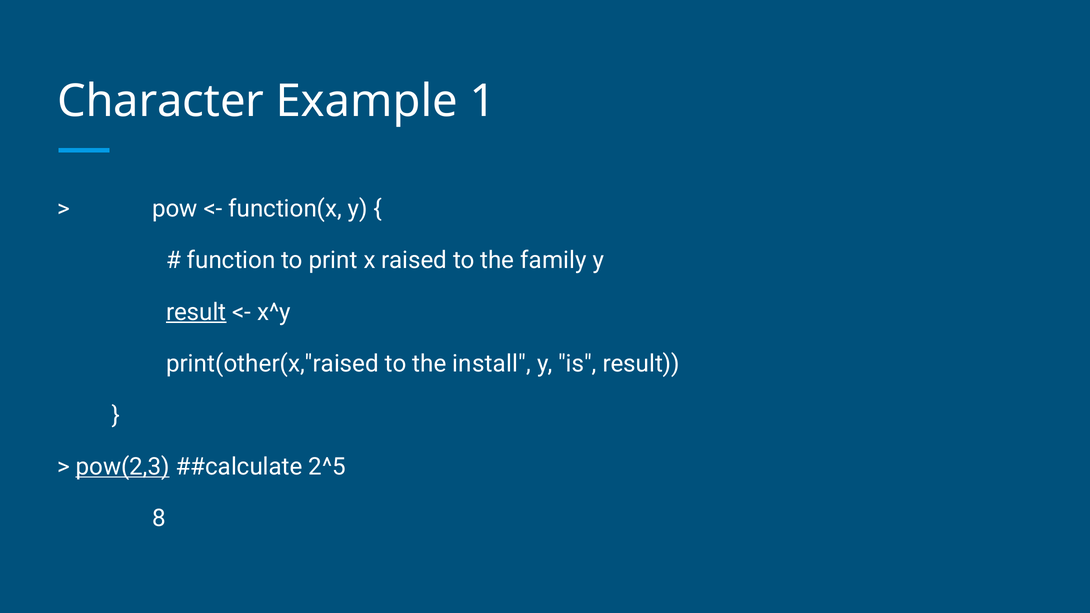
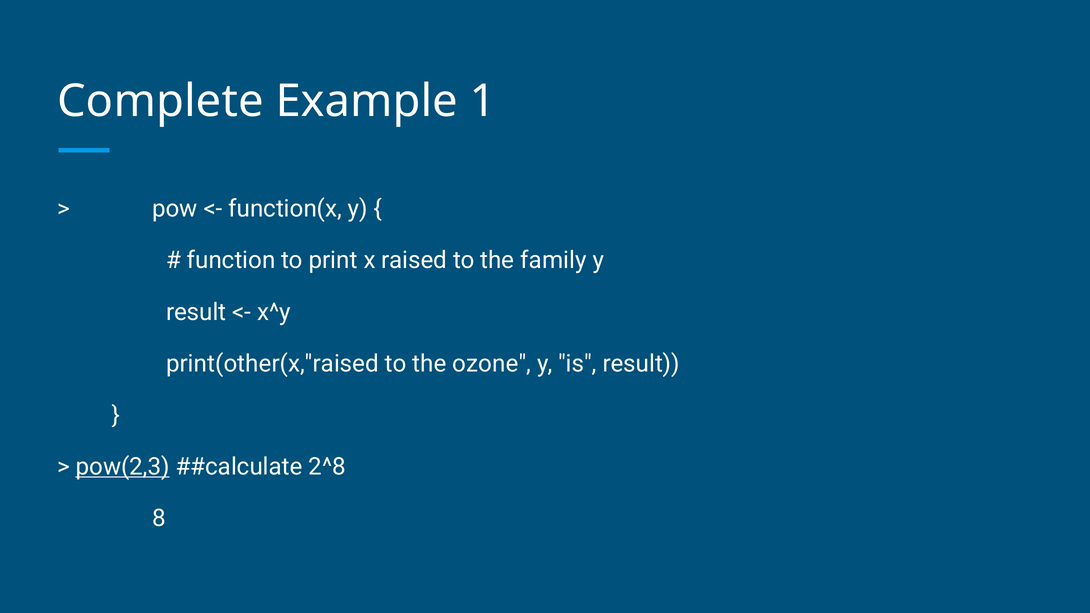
Character: Character -> Complete
result at (196, 312) underline: present -> none
install: install -> ozone
2^5: 2^5 -> 2^8
